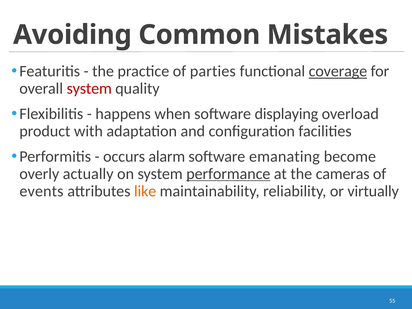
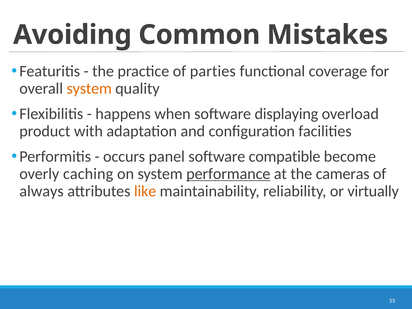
coverage underline: present -> none
system at (89, 89) colour: red -> orange
alarm: alarm -> panel
emanating: emanating -> compatible
actually: actually -> caching
events: events -> always
